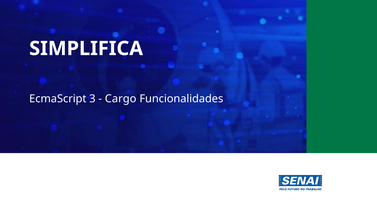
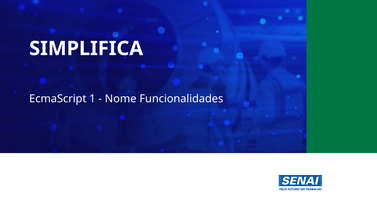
3: 3 -> 1
Cargo: Cargo -> Nome
